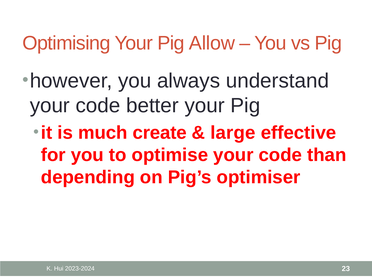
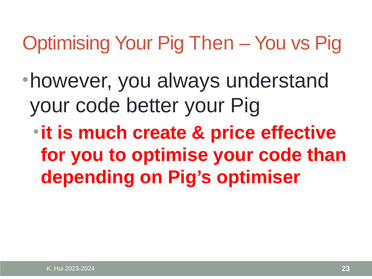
Allow: Allow -> Then
large: large -> price
